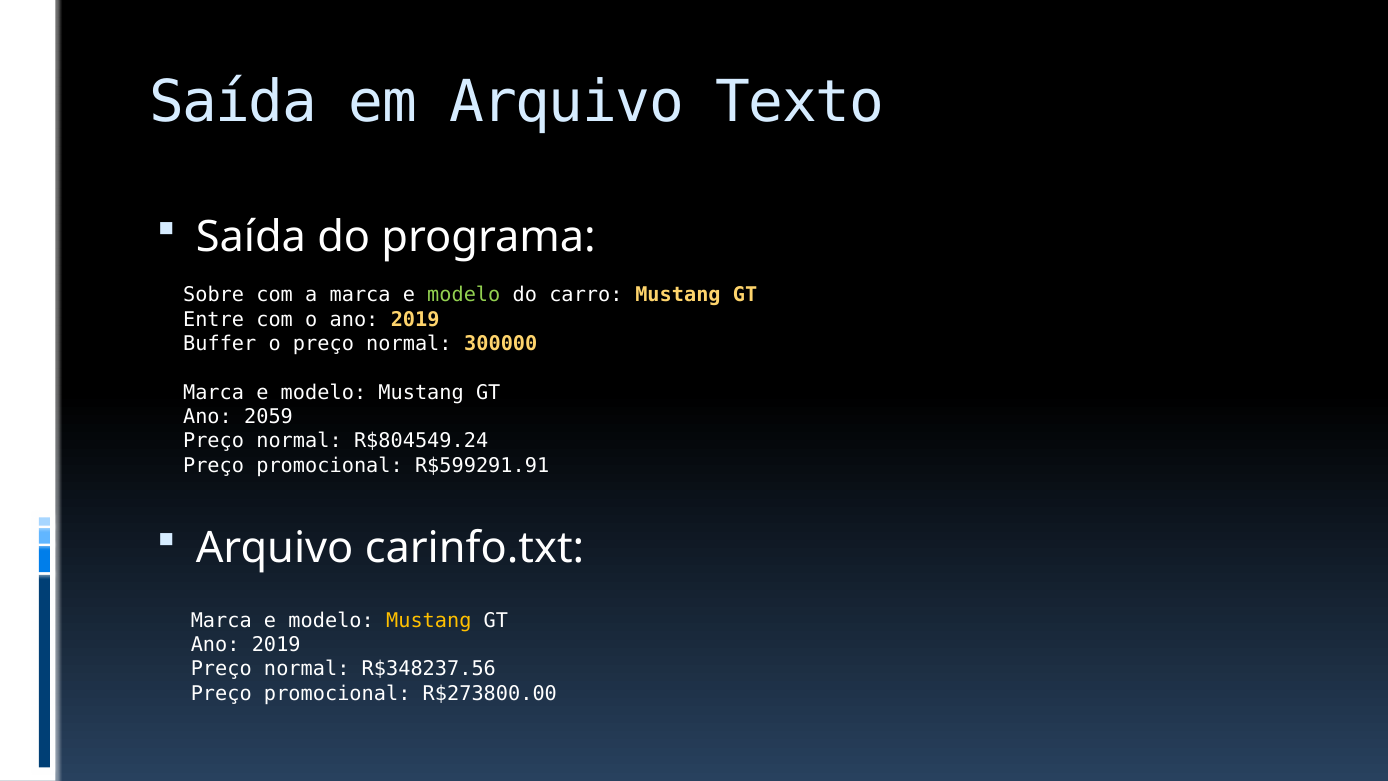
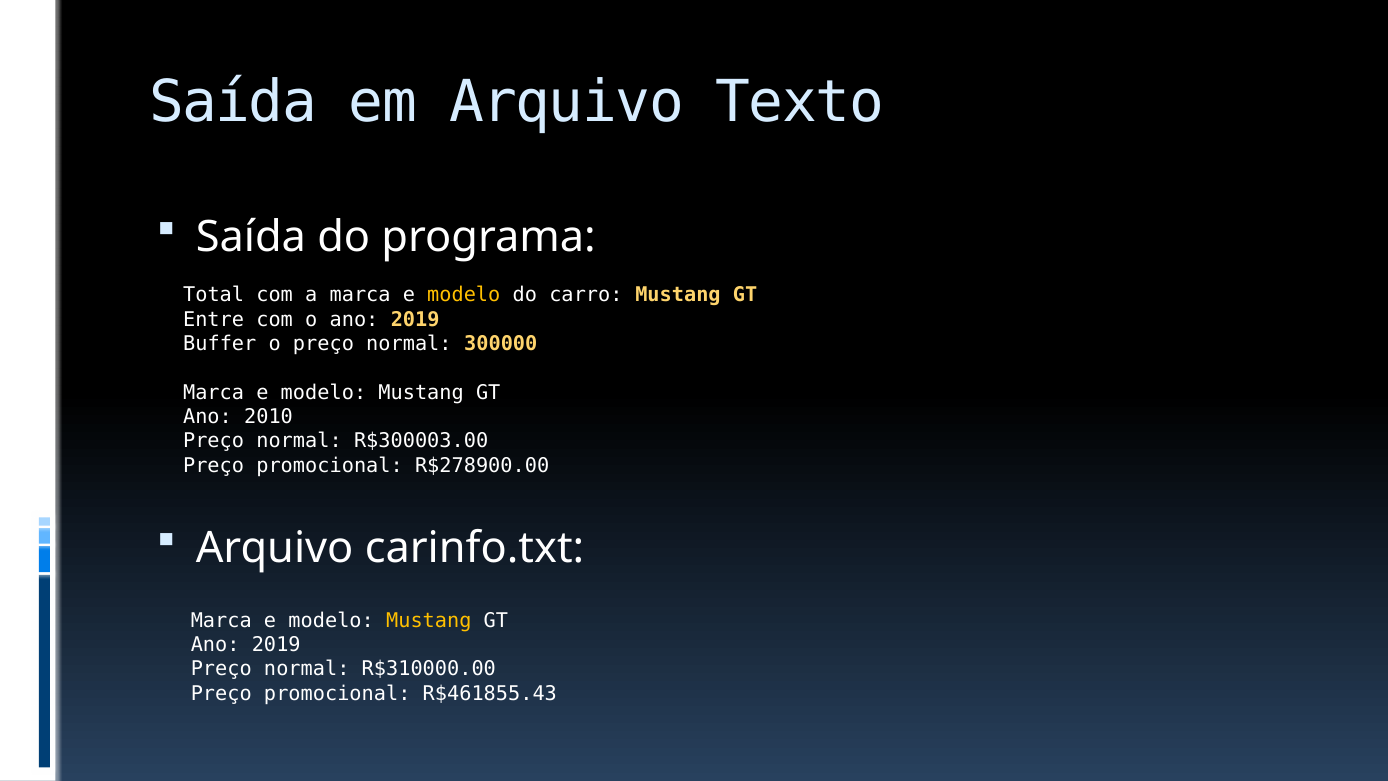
Sobre: Sobre -> Total
modelo at (464, 295) colour: light green -> yellow
2059: 2059 -> 2010
R$804549.24: R$804549.24 -> R$300003.00
R$599291.91: R$599291.91 -> R$278900.00
R$348237.56: R$348237.56 -> R$310000.00
R$273800.00: R$273800.00 -> R$461855.43
